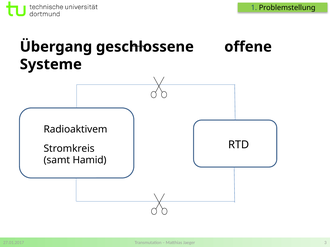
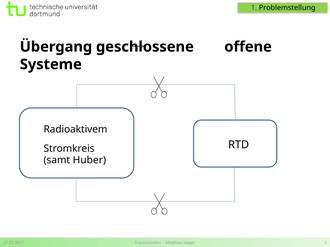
Hamid: Hamid -> Huber
